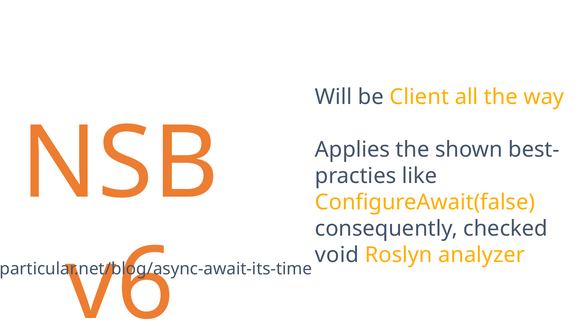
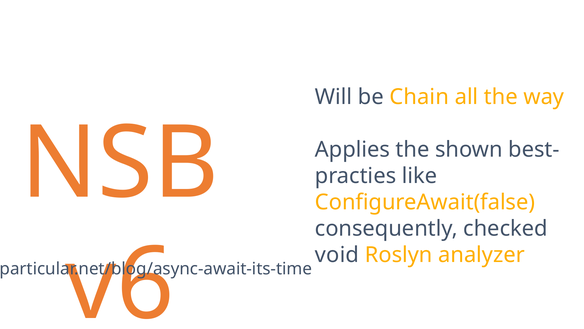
Client: Client -> Chain
